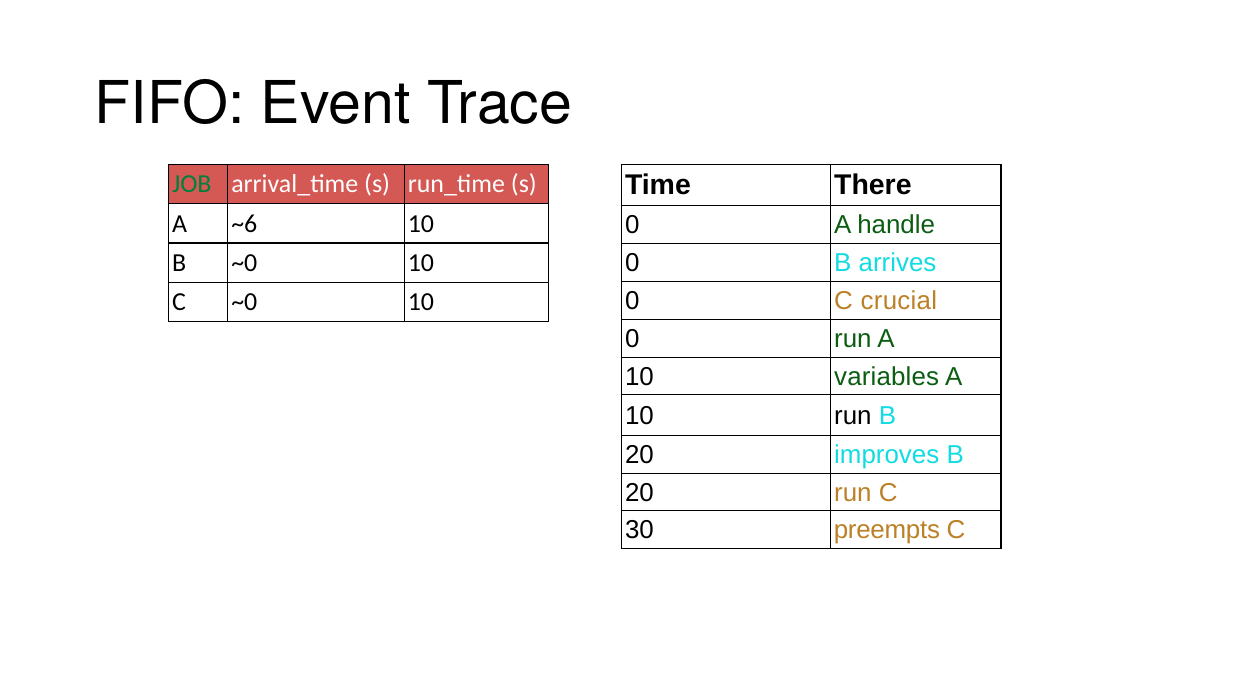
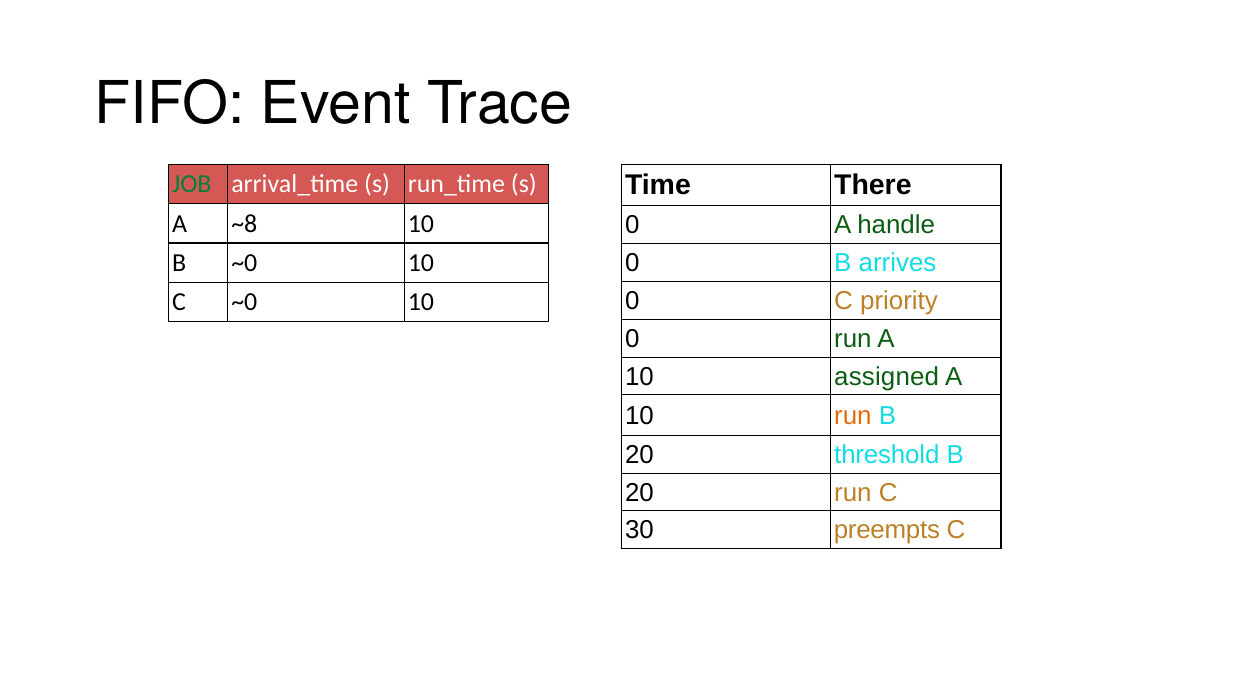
~6: ~6 -> ~8
crucial: crucial -> priority
variables: variables -> assigned
run at (853, 416) colour: black -> orange
improves: improves -> threshold
